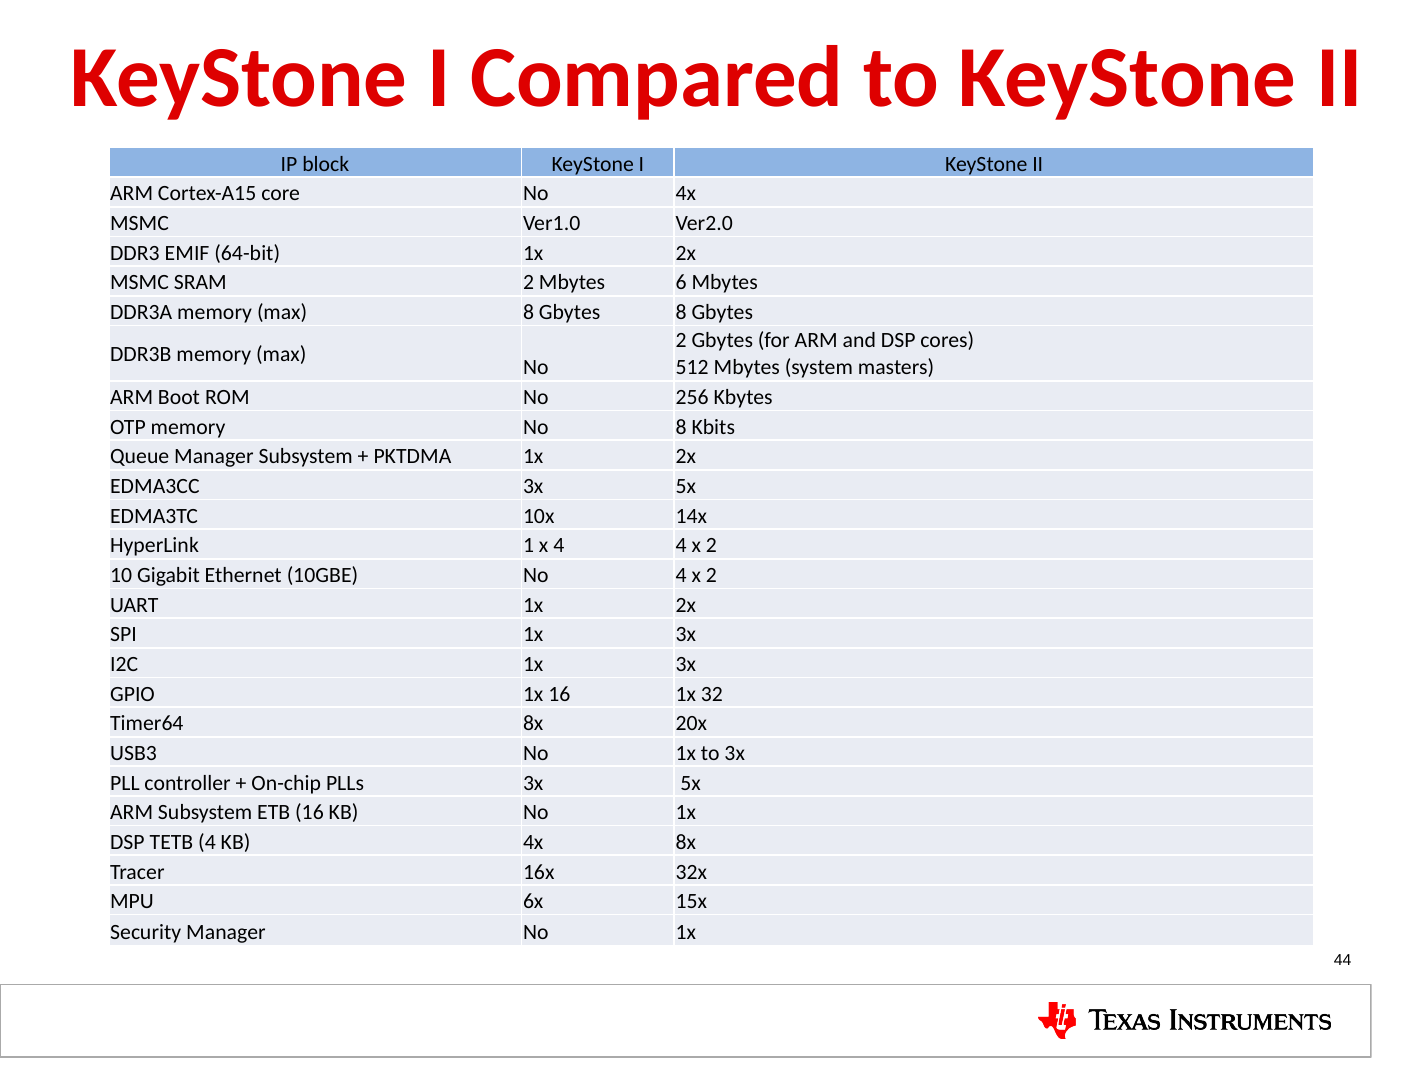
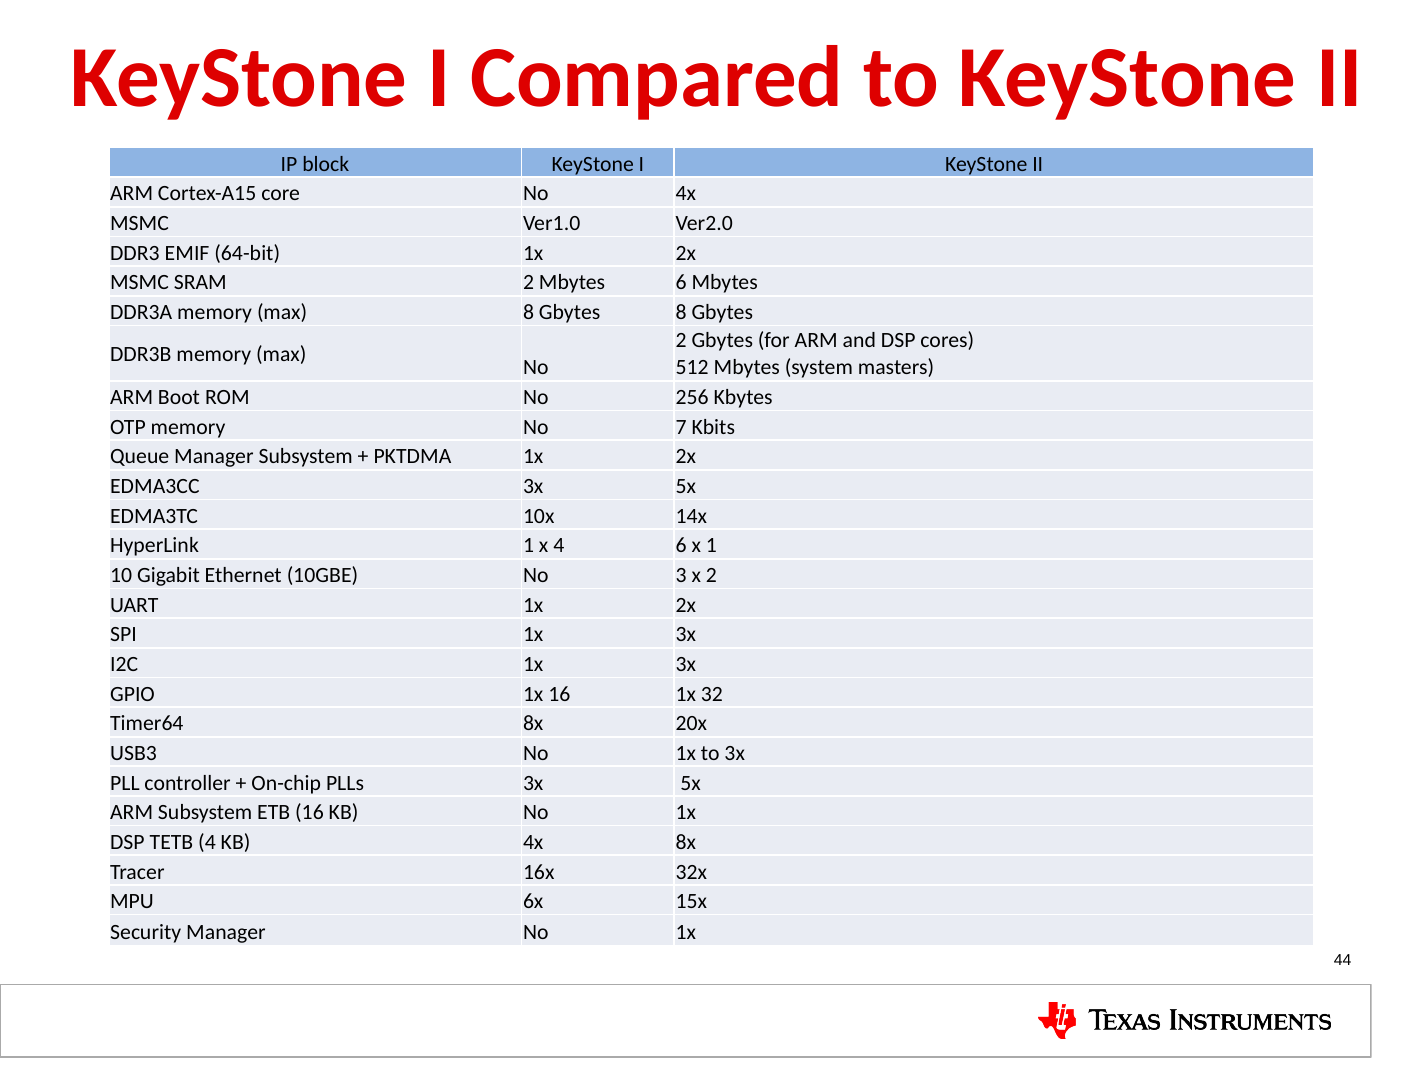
No 8: 8 -> 7
4 4: 4 -> 6
2 at (711, 545): 2 -> 1
No 4: 4 -> 3
